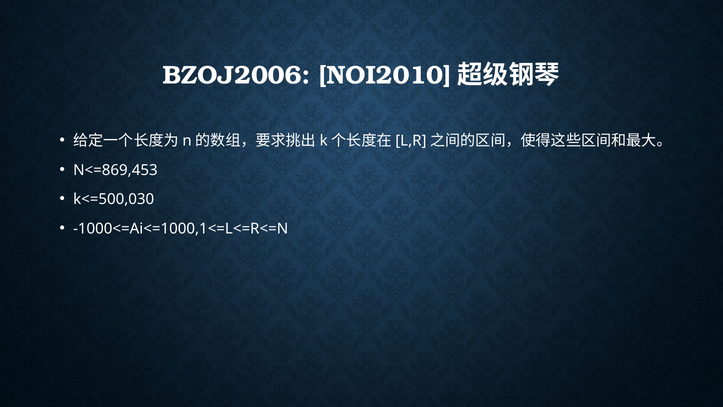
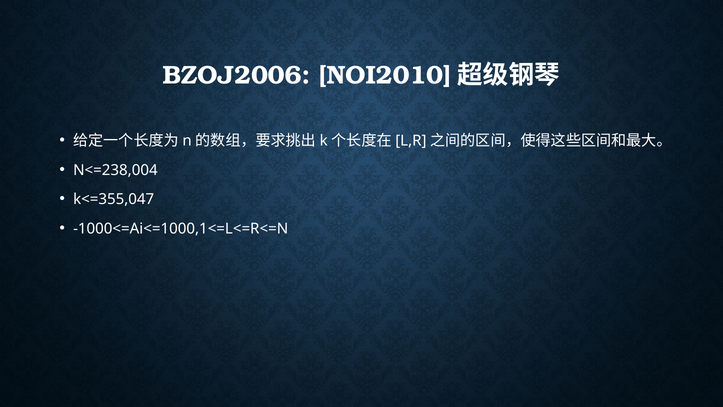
N<=869,453: N<=869,453 -> N<=238,004
k<=500,030: k<=500,030 -> k<=355,047
